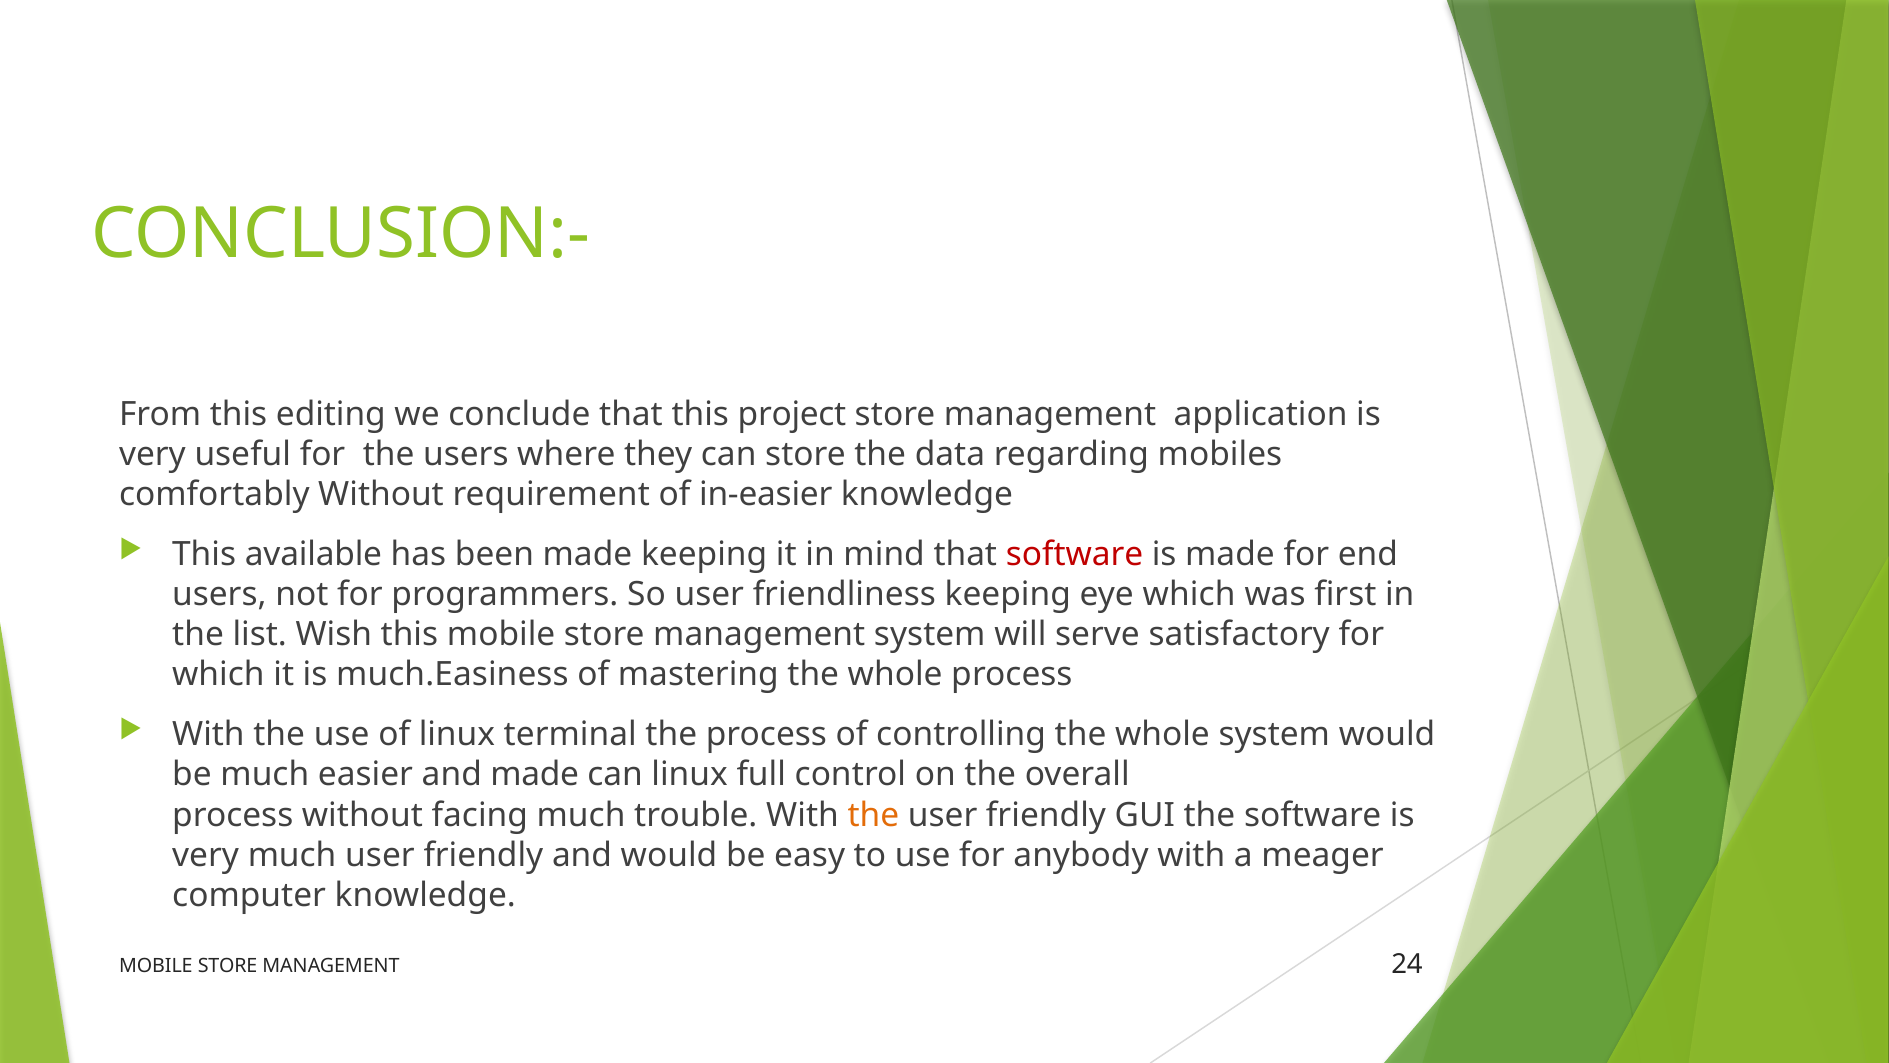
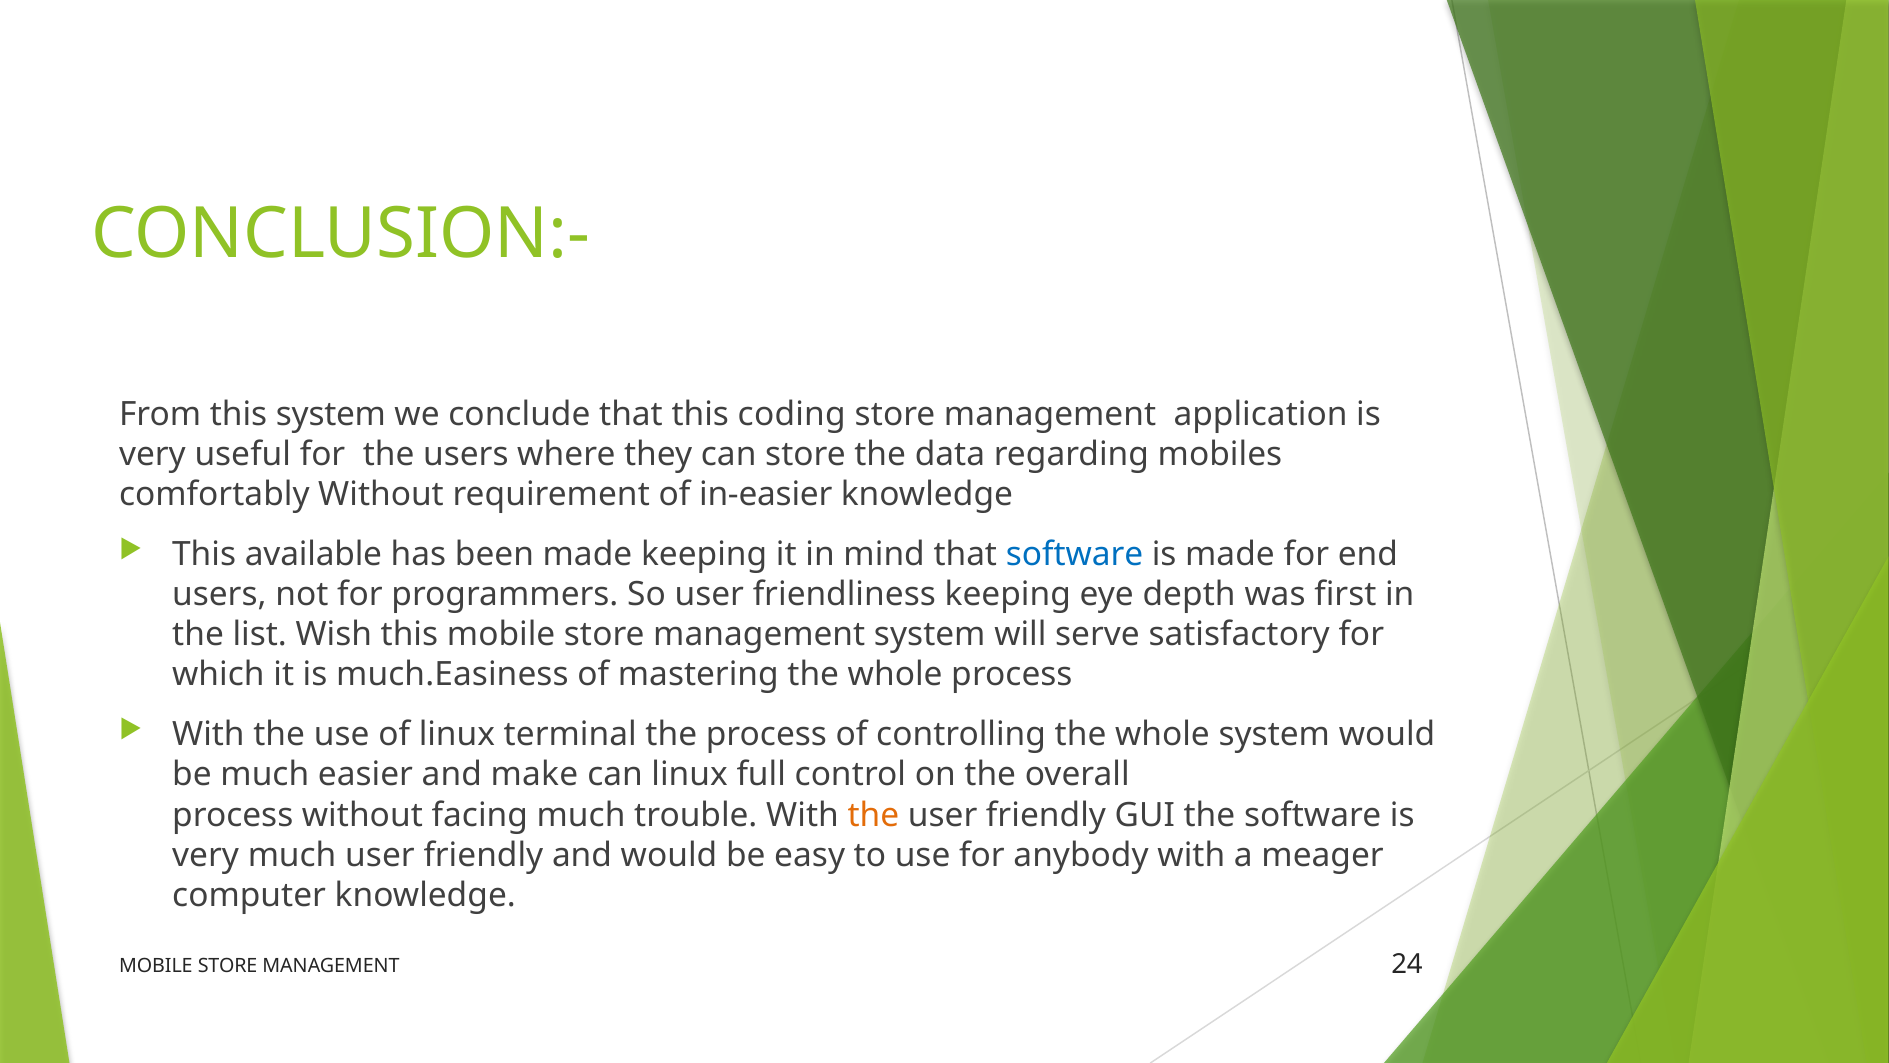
this editing: editing -> system
project: project -> coding
software at (1075, 554) colour: red -> blue
eye which: which -> depth
and made: made -> make
